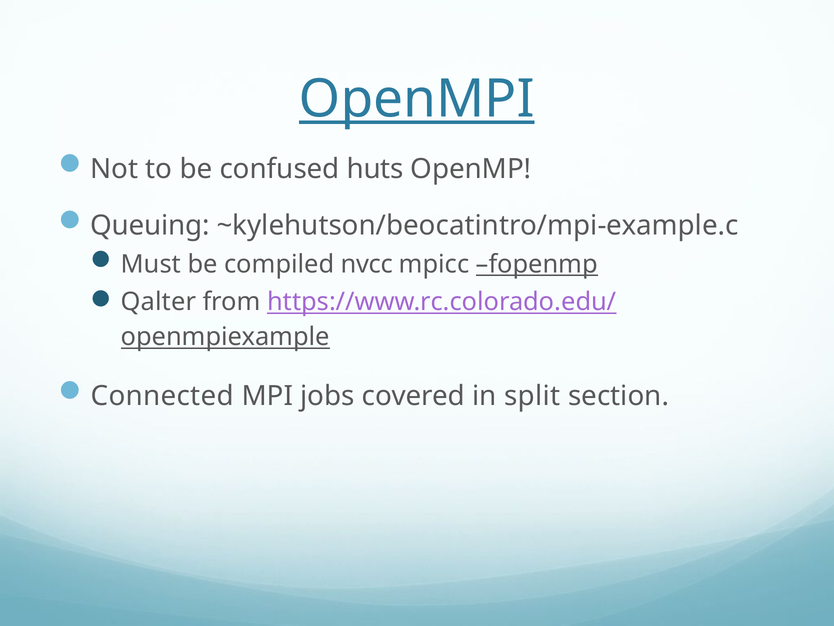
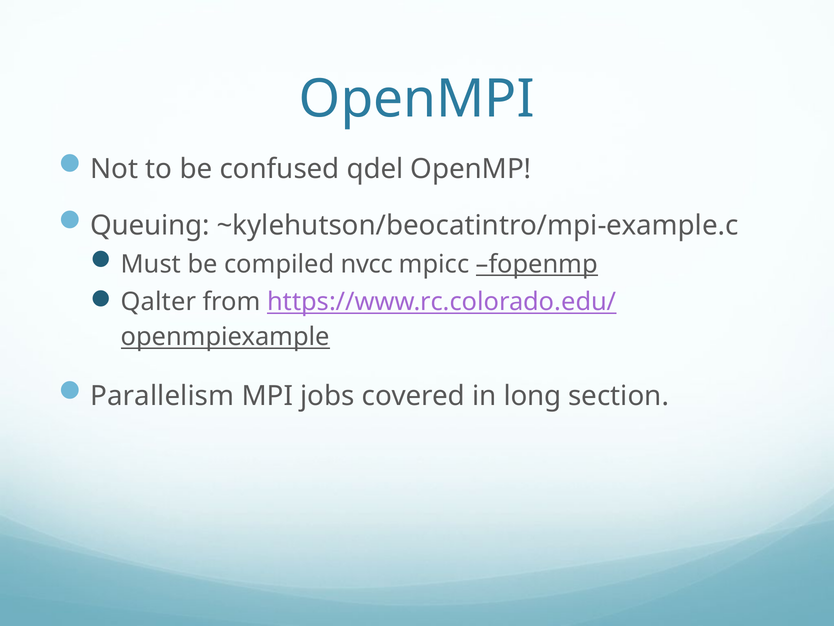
OpenMPI underline: present -> none
huts: huts -> qdel
Connected: Connected -> Parallelism
split: split -> long
